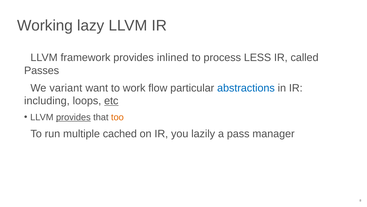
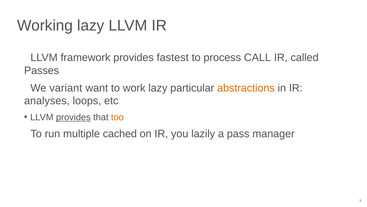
inlined: inlined -> fastest
LESS: LESS -> CALL
work flow: flow -> lazy
abstractions colour: blue -> orange
including: including -> analyses
etc underline: present -> none
